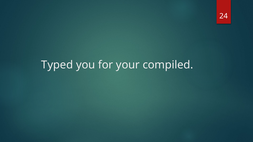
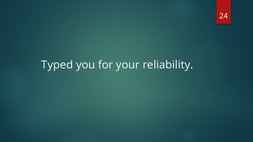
compiled: compiled -> reliability
